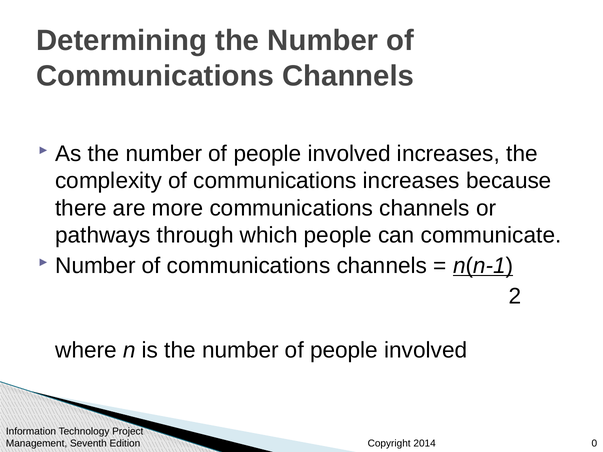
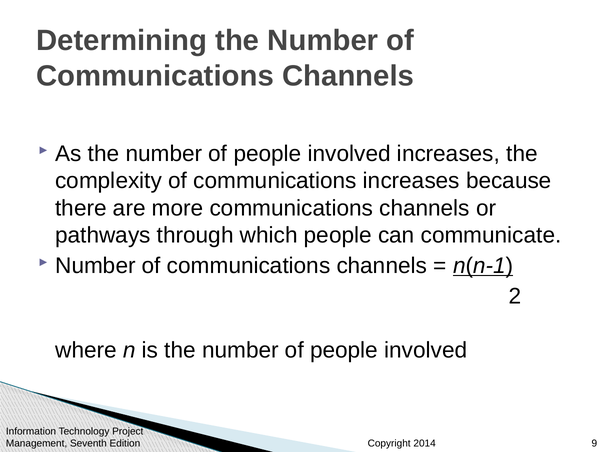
0: 0 -> 9
